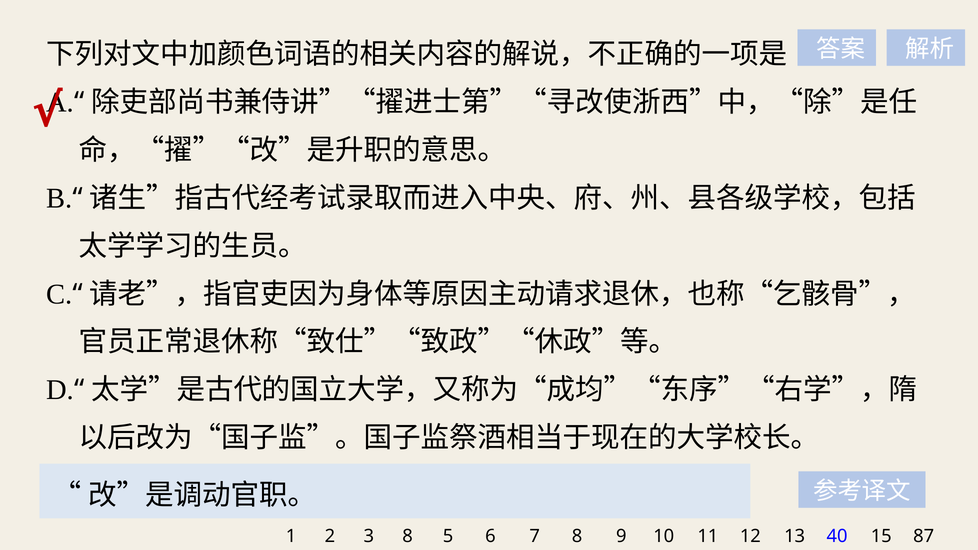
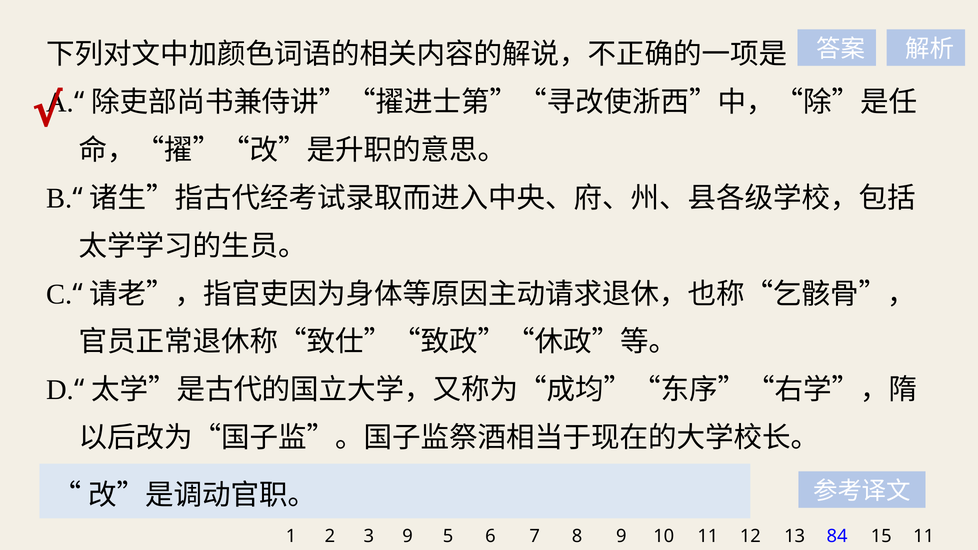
3 8: 8 -> 9
40: 40 -> 84
15 87: 87 -> 11
